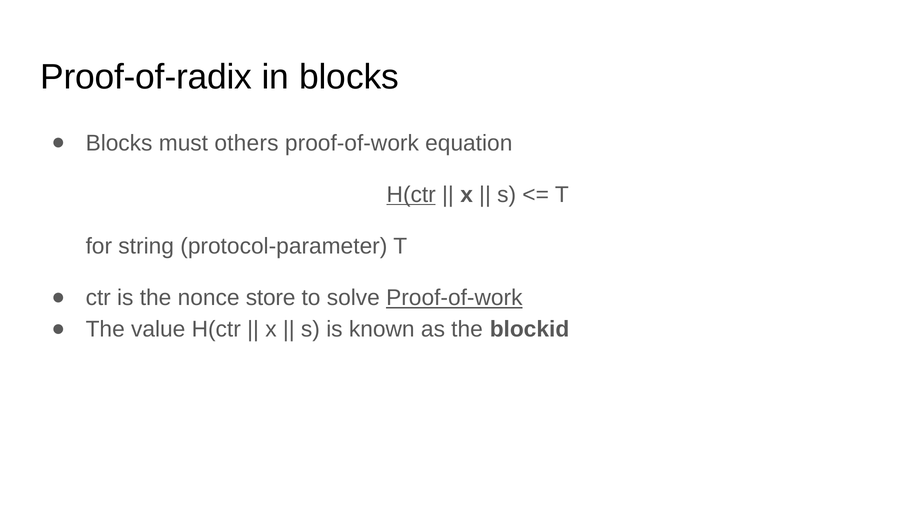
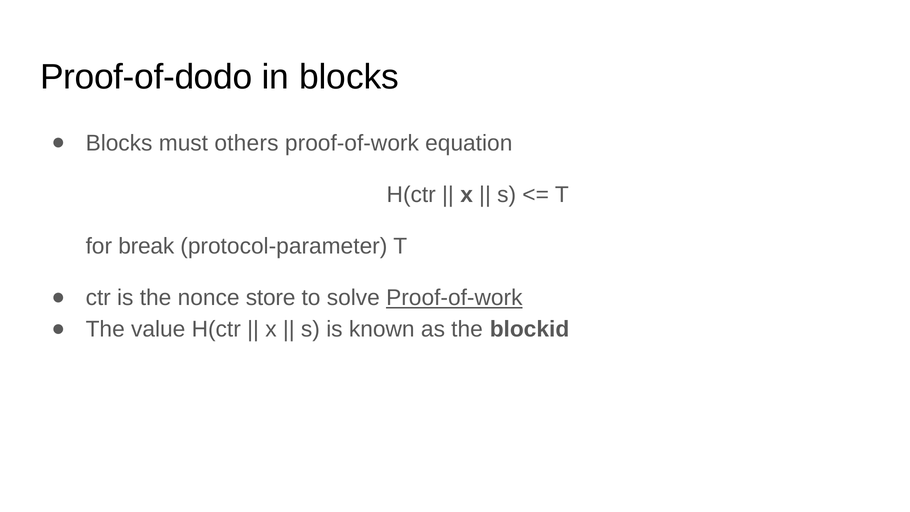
Proof-of-radix: Proof-of-radix -> Proof-of-dodo
H(ctr at (411, 195) underline: present -> none
string: string -> break
